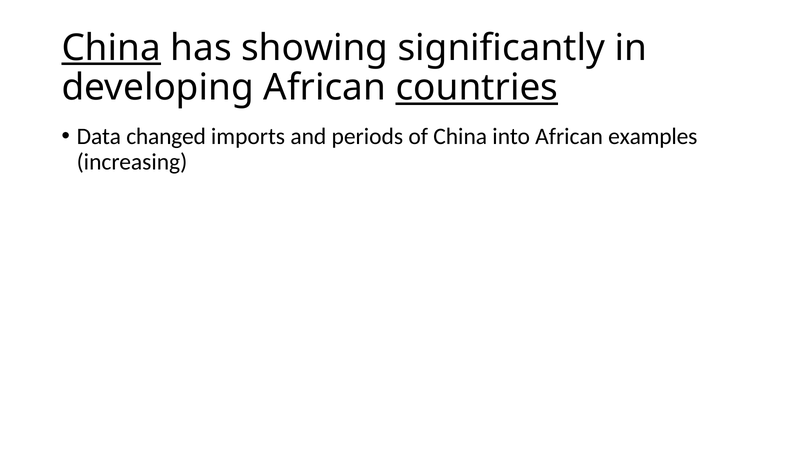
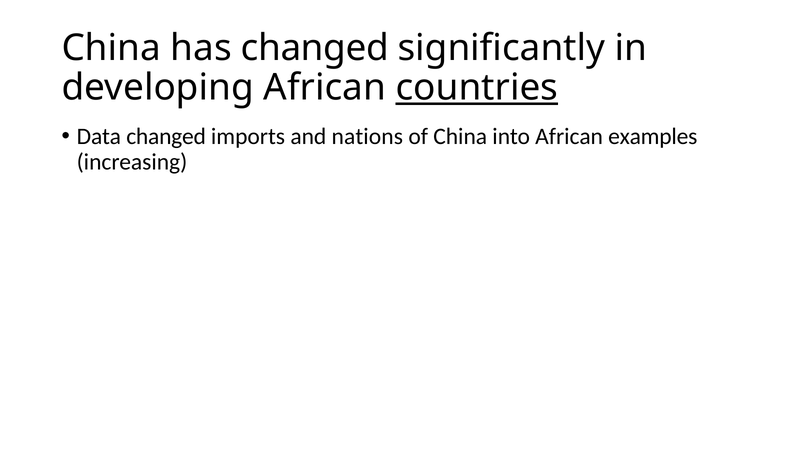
China at (111, 48) underline: present -> none
has showing: showing -> changed
periods: periods -> nations
